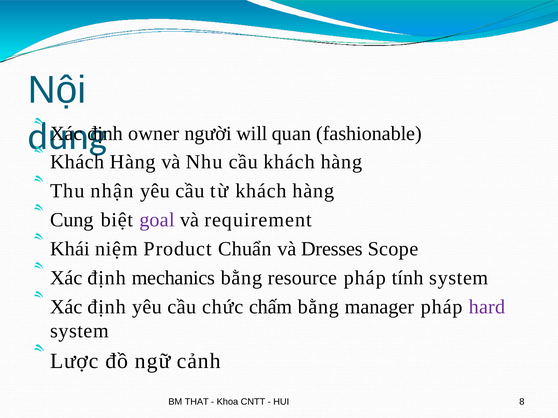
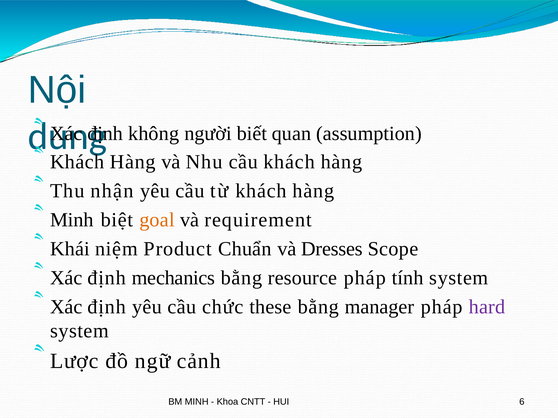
owner: owner -> không
will: will -> biết
fashionable: fashionable -> assumption
Cung at (72, 220): Cung -> Minh
goal colour: purple -> orange
chấm: chấm -> these
BM THAT: THAT -> MINH
8: 8 -> 6
